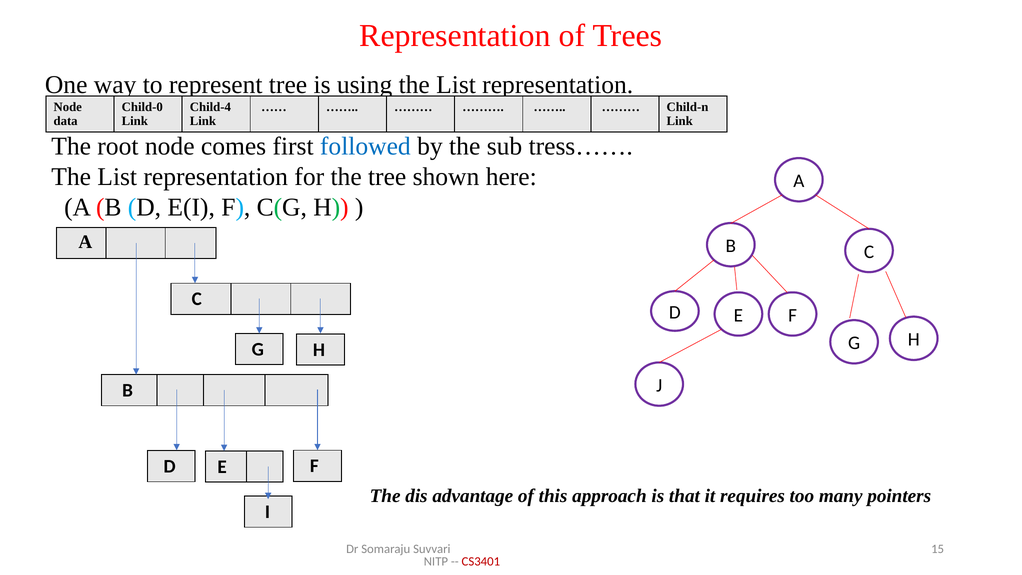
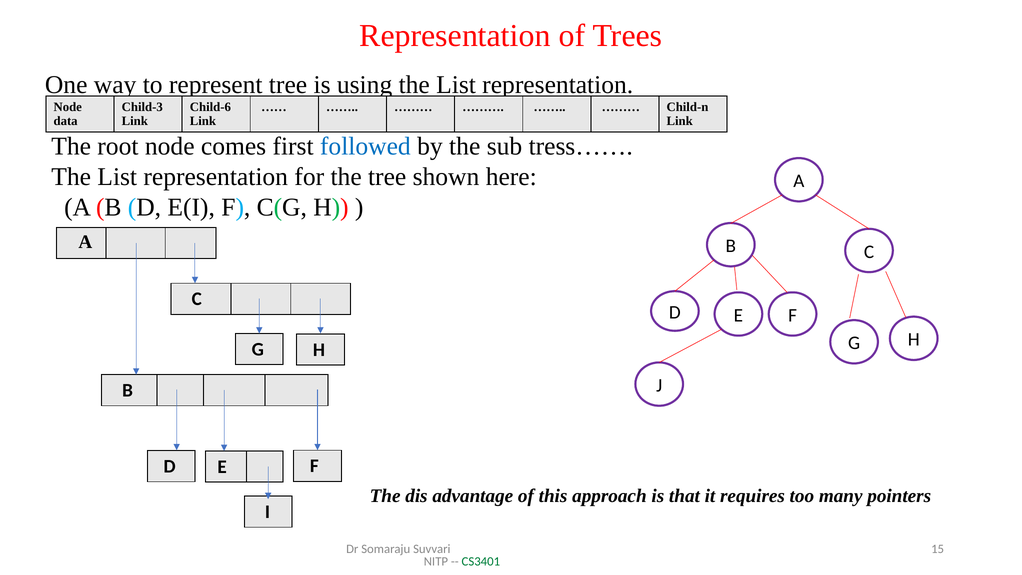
Child-0: Child-0 -> Child-3
Child-4: Child-4 -> Child-6
CS3401 colour: red -> green
